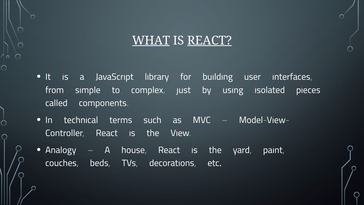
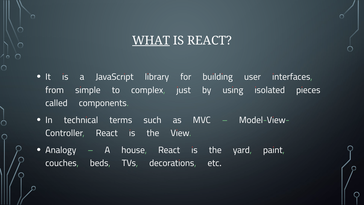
REACT at (209, 40) underline: present -> none
